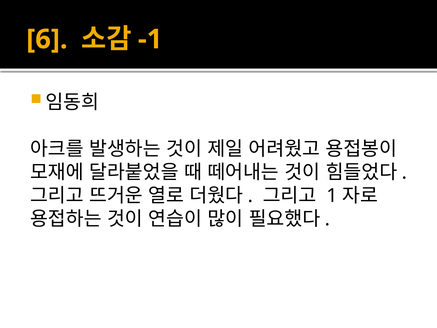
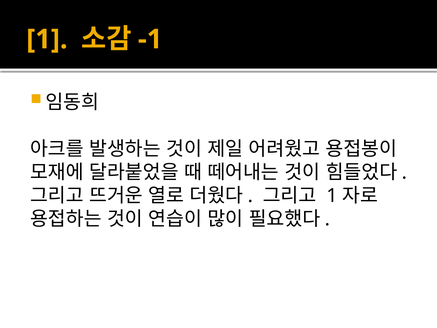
6 at (47, 39): 6 -> 1
